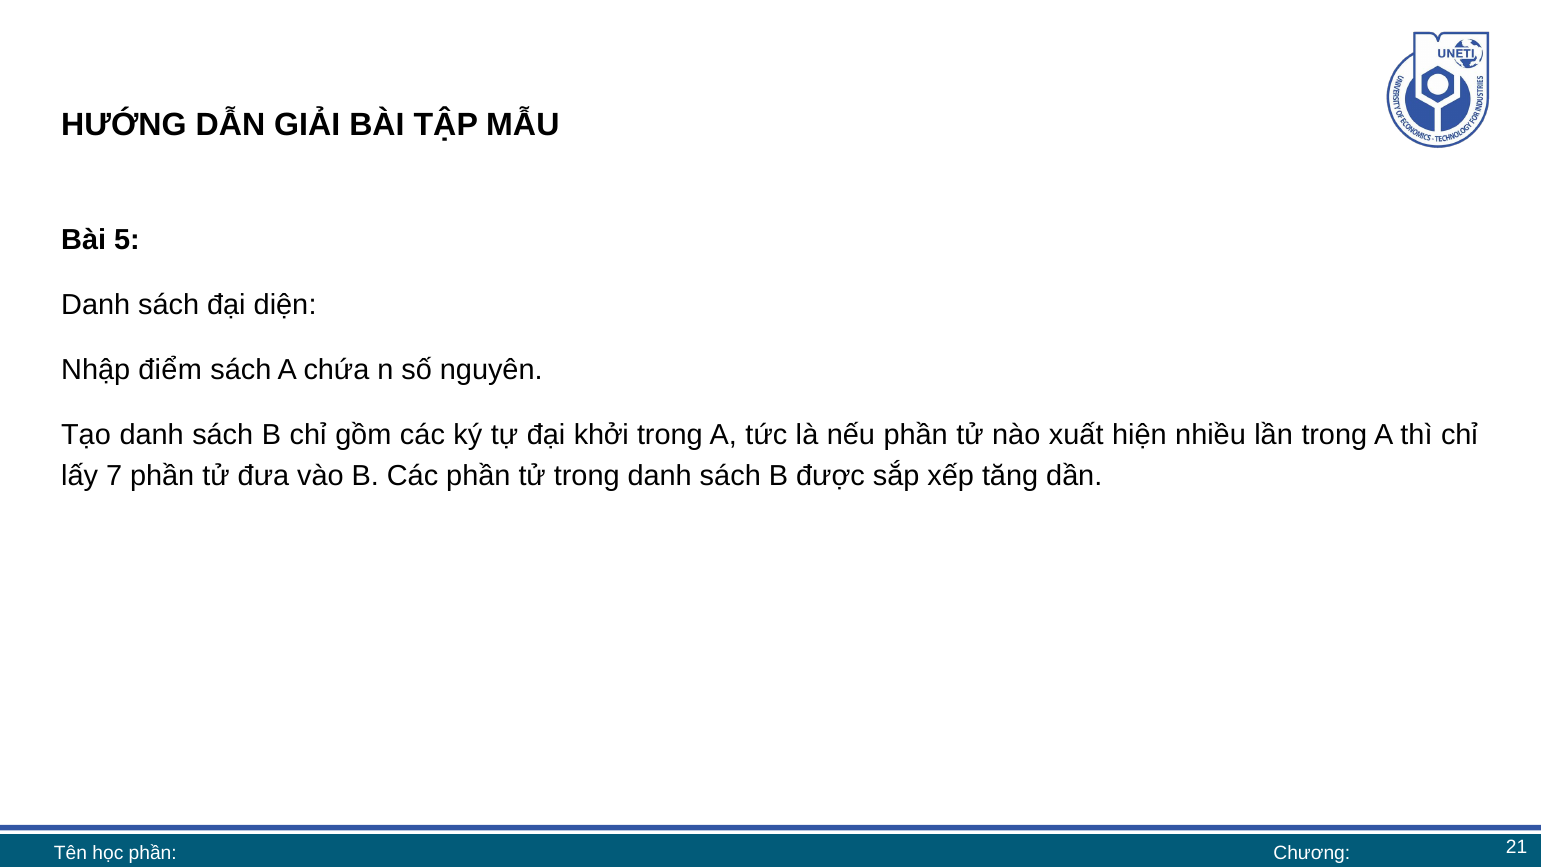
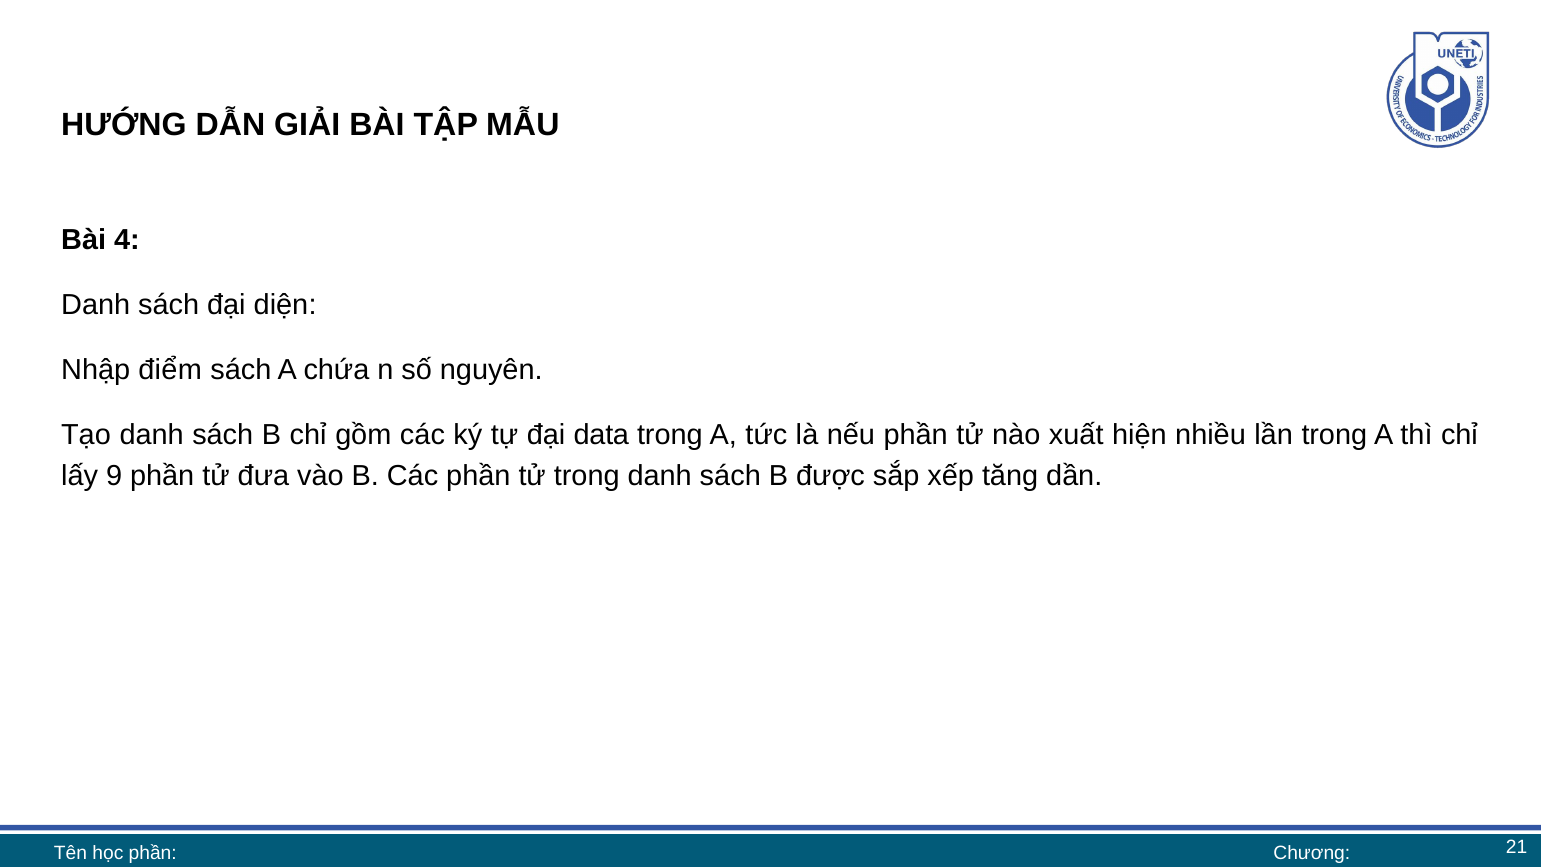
5: 5 -> 4
khởi: khởi -> data
7: 7 -> 9
